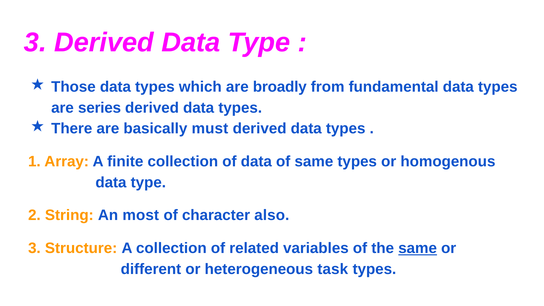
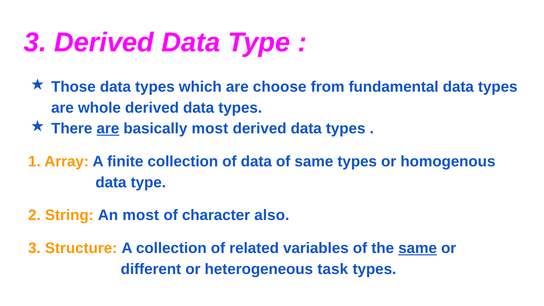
broadly: broadly -> choose
series: series -> whole
are at (108, 129) underline: none -> present
basically must: must -> most
